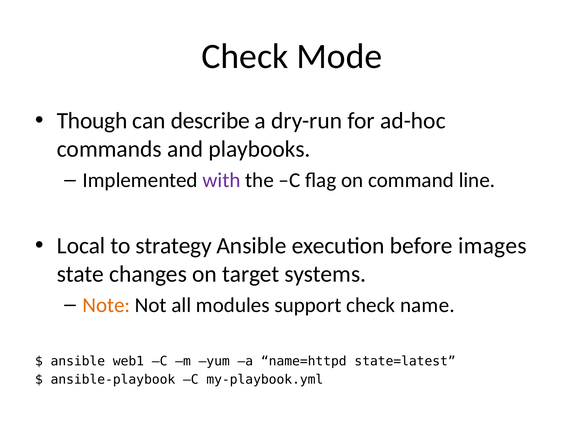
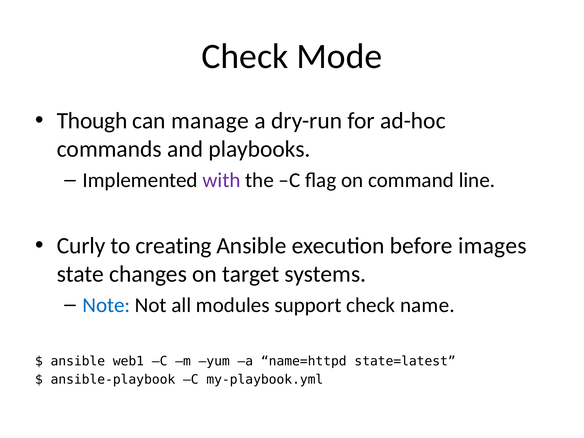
describe: describe -> manage
Local: Local -> Curly
strategy: strategy -> creating
Note colour: orange -> blue
